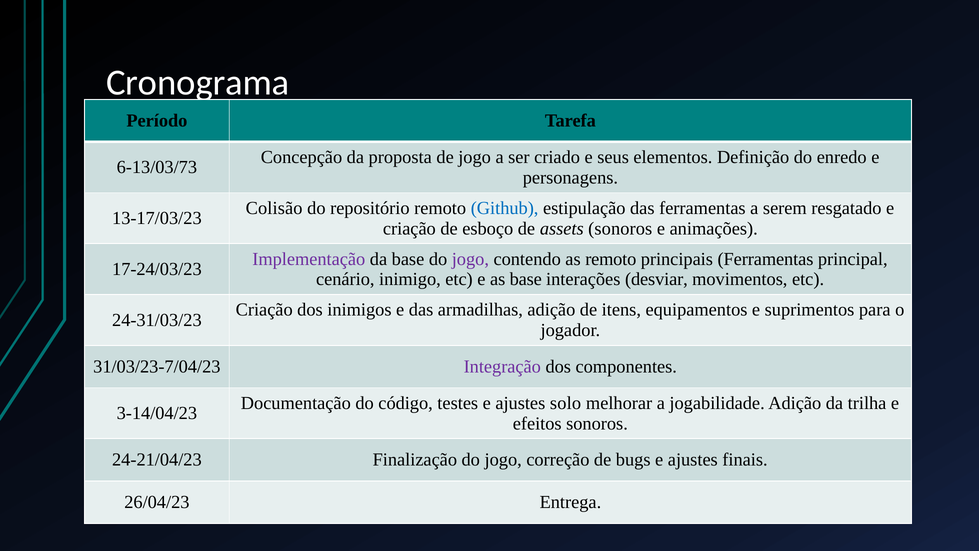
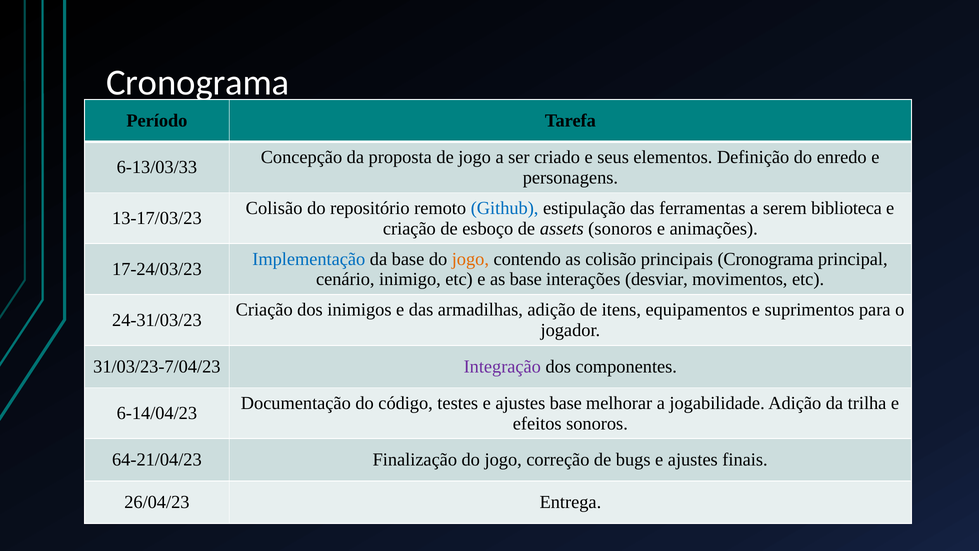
6-13/03/73: 6-13/03/73 -> 6-13/03/33
resgatado: resgatado -> biblioteca
Implementação colour: purple -> blue
jogo at (470, 259) colour: purple -> orange
as remoto: remoto -> colisão
principais Ferramentas: Ferramentas -> Cronograma
ajustes solo: solo -> base
3-14/04/23: 3-14/04/23 -> 6-14/04/23
24-21/04/23: 24-21/04/23 -> 64-21/04/23
